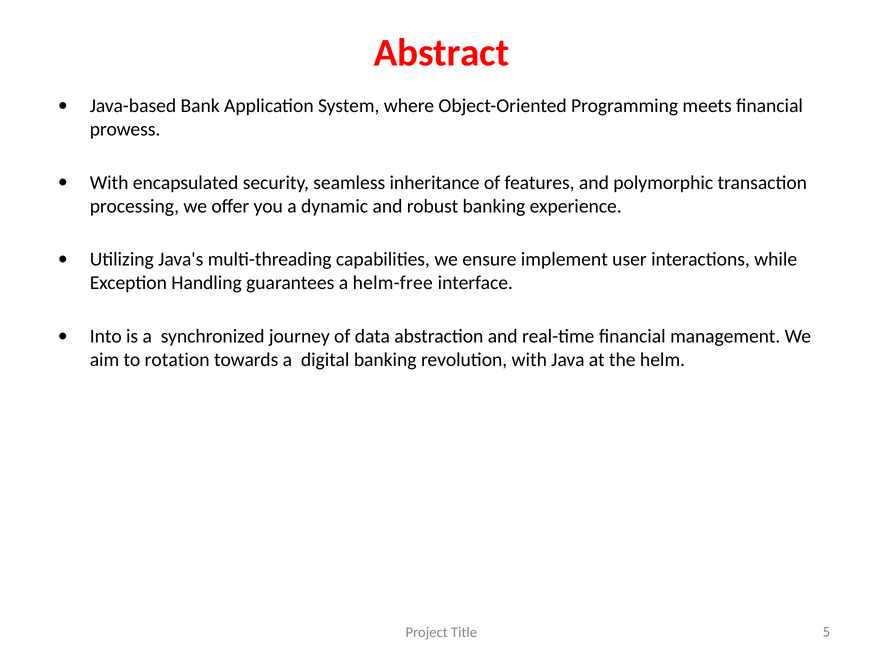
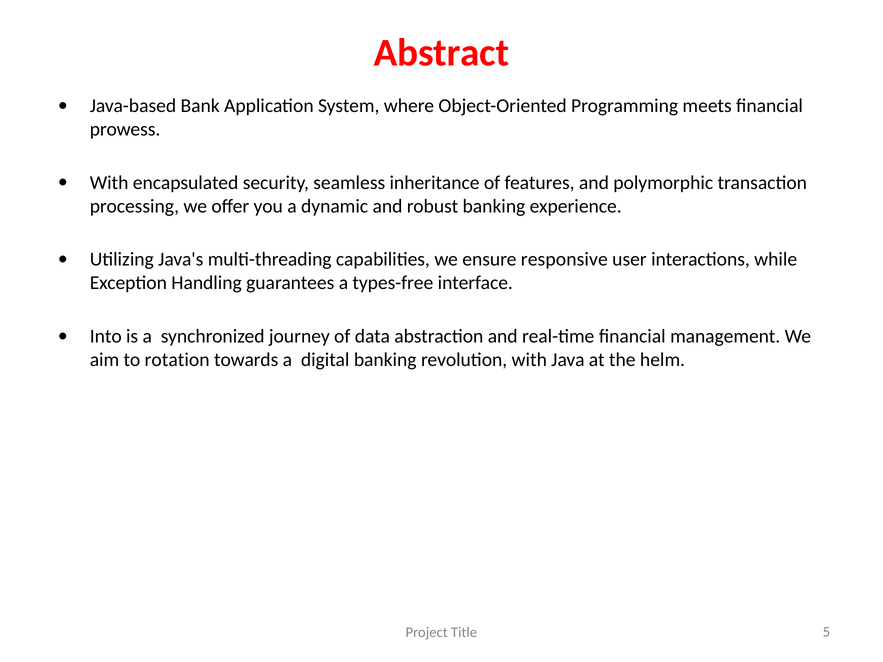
implement: implement -> responsive
helm-free: helm-free -> types-free
